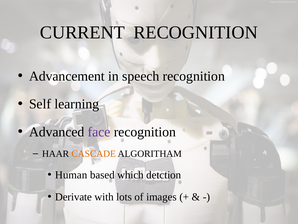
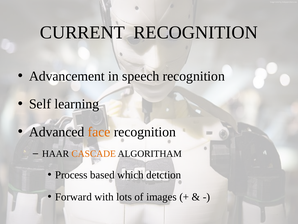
face colour: purple -> orange
Human: Human -> Process
Derivate: Derivate -> Forward
